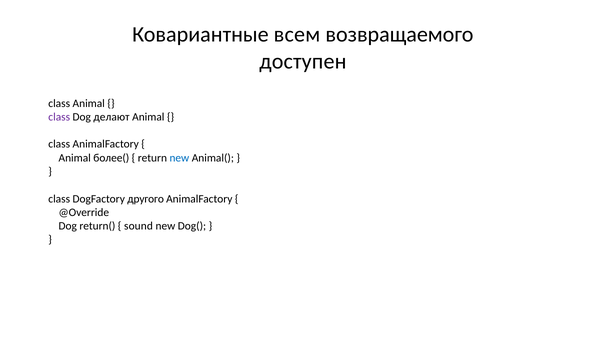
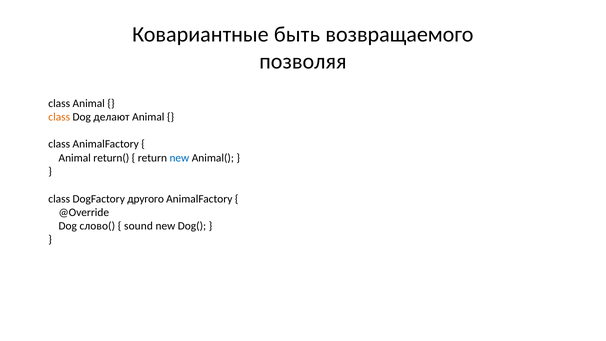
всем: всем -> быть
доступен: доступен -> позволяя
class at (59, 117) colour: purple -> orange
более(: более( -> return(
return(: return( -> слово(
